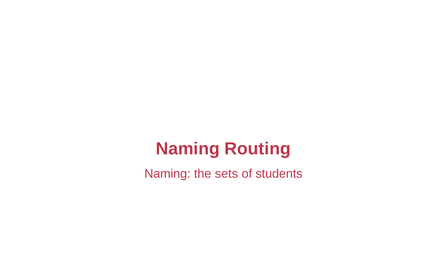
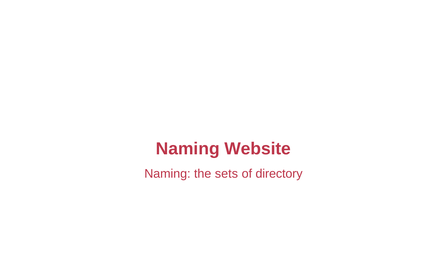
Routing: Routing -> Website
students: students -> directory
